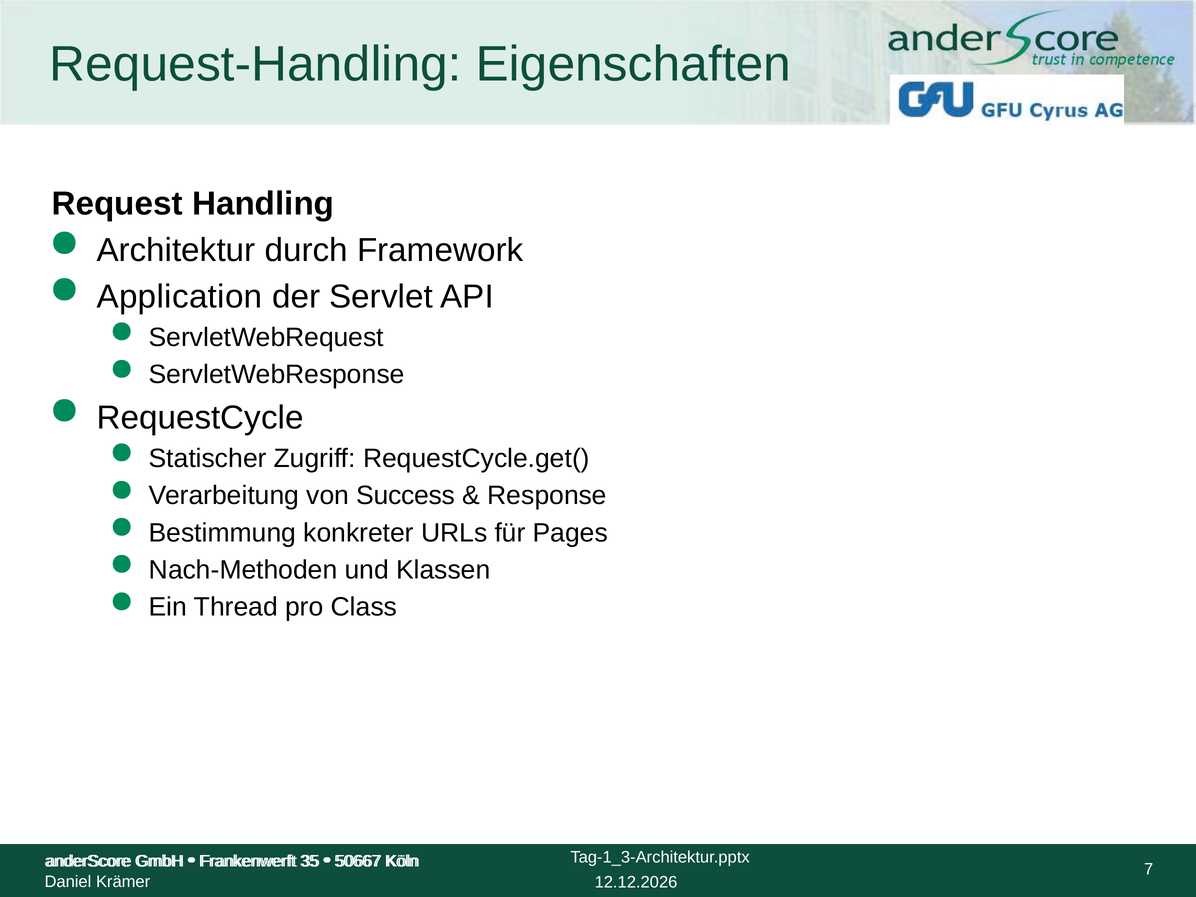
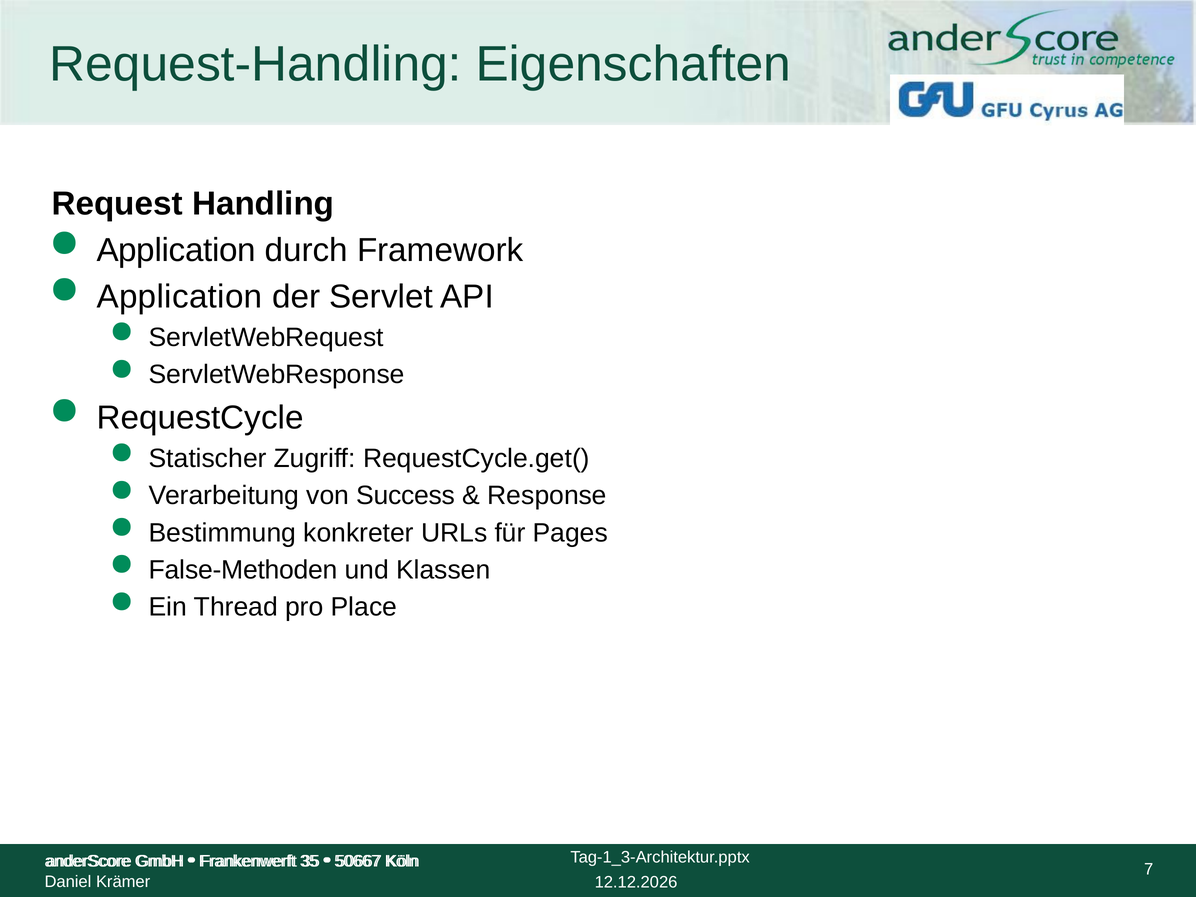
Architektur at (176, 250): Architektur -> Application
Nach-Methoden: Nach-Methoden -> False-Methoden
Class: Class -> Place
